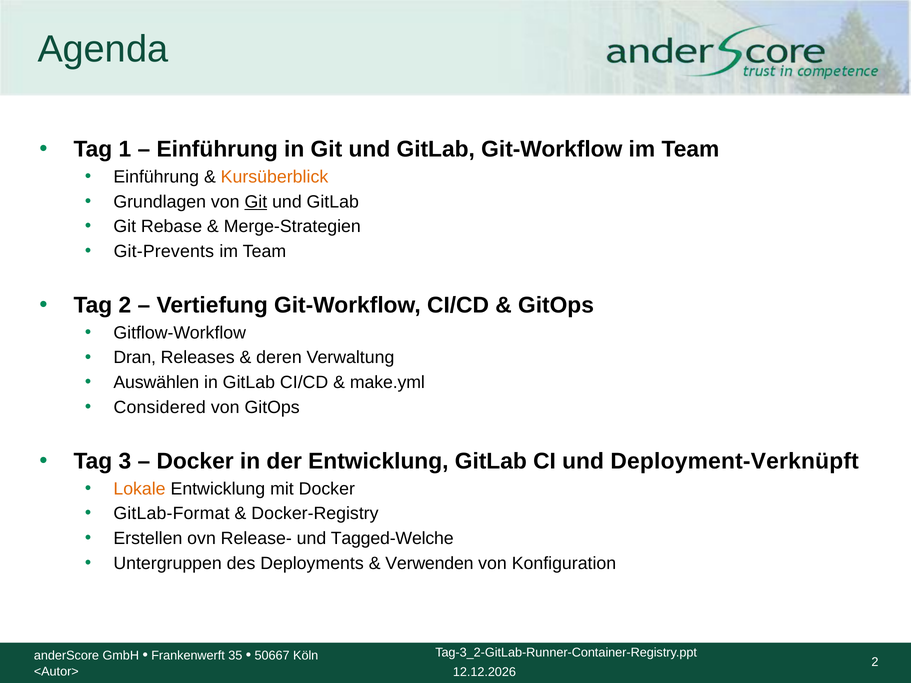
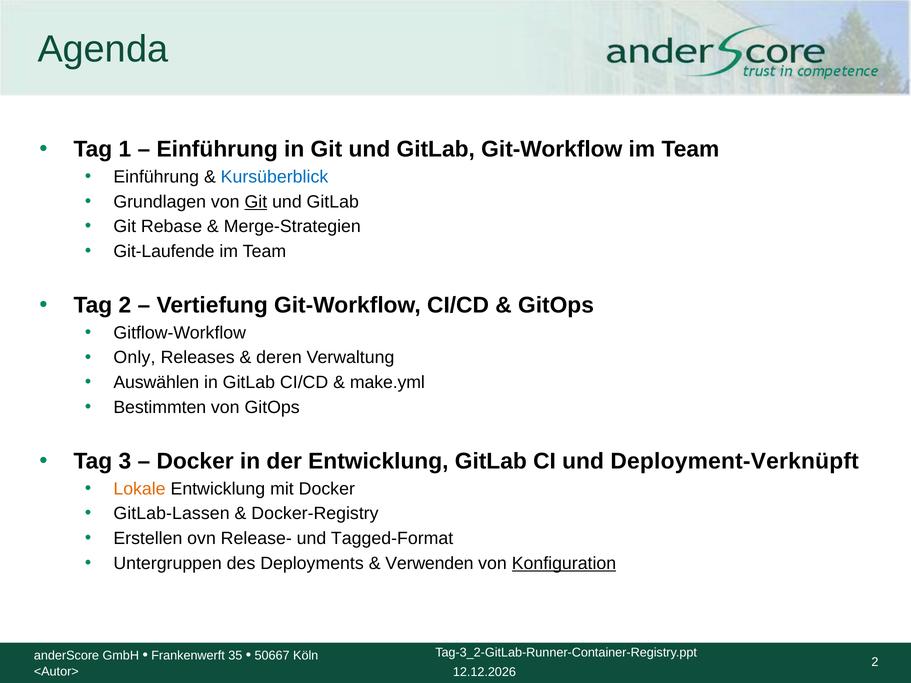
Kursüberblick colour: orange -> blue
Git-Prevents: Git-Prevents -> Git-Laufende
Dran: Dran -> Only
Considered: Considered -> Bestimmten
GitLab-Format: GitLab-Format -> GitLab-Lassen
Tagged-Welche: Tagged-Welche -> Tagged-Format
Konfiguration underline: none -> present
